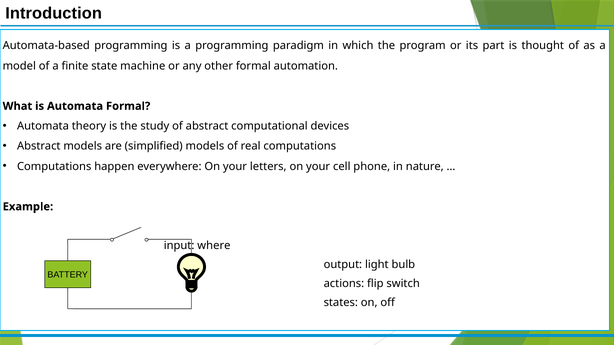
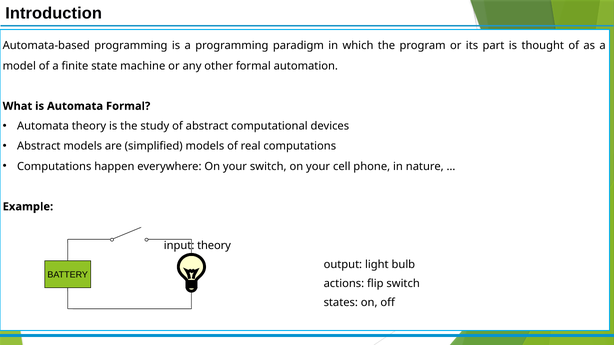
your letters: letters -> switch
input where: where -> theory
